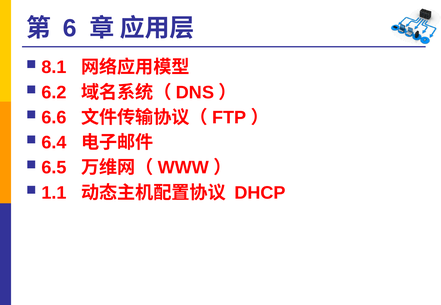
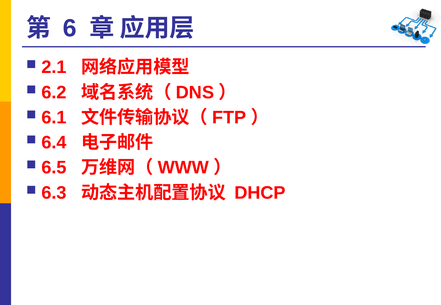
8.1: 8.1 -> 2.1
6.6: 6.6 -> 6.1
1.1: 1.1 -> 6.3
